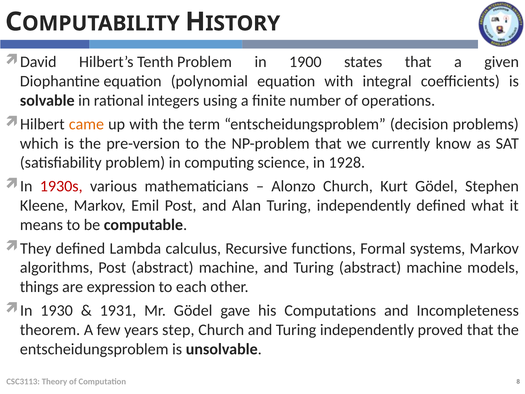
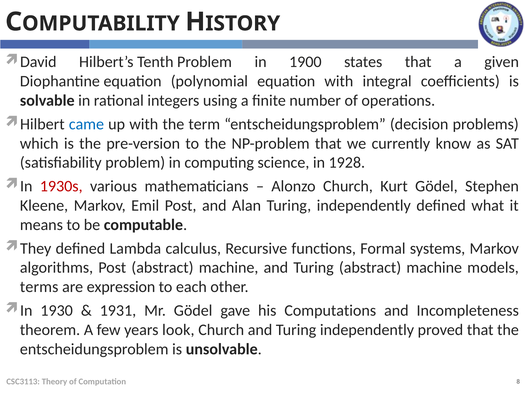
came colour: orange -> blue
things: things -> terms
step: step -> look
